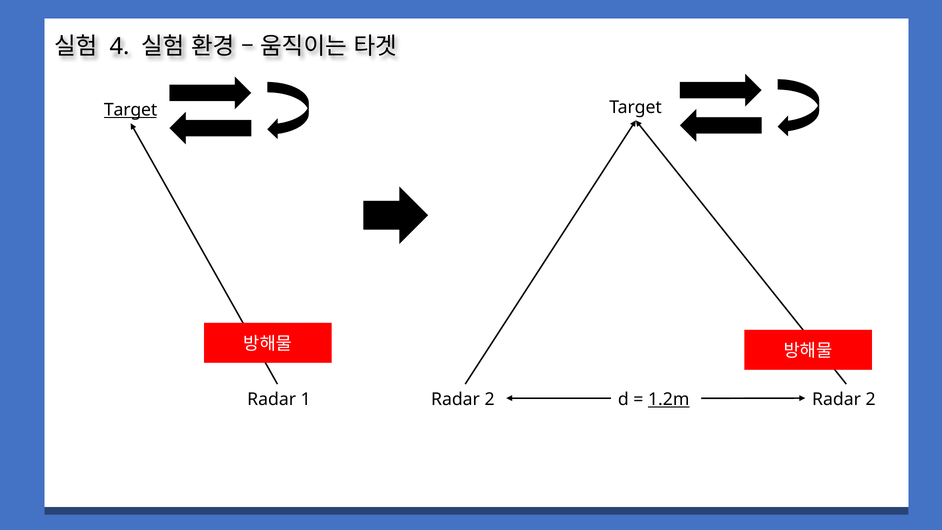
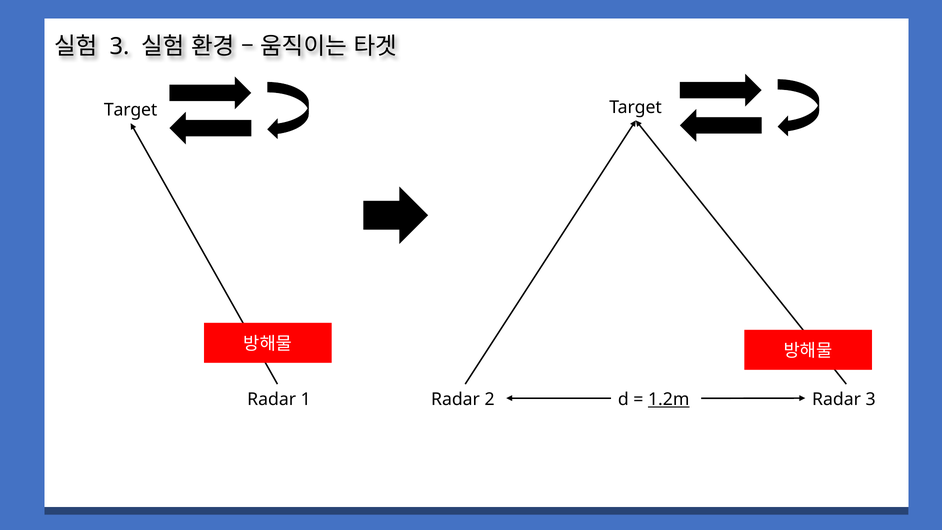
4 at (120, 46): 4 -> 3
Target at (131, 110) underline: present -> none
2 Radar 2: 2 -> 3
